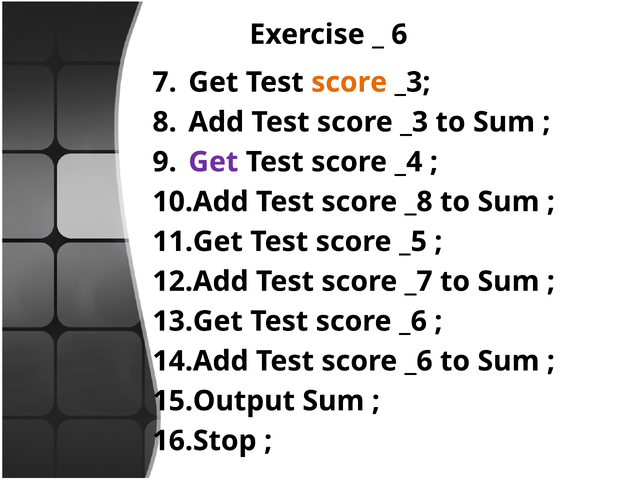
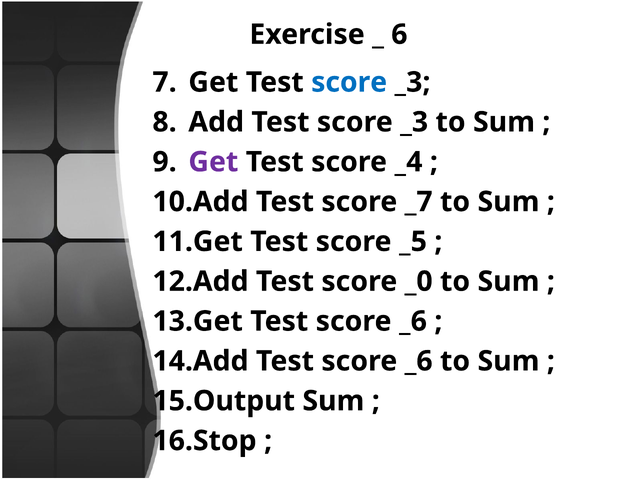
score at (349, 82) colour: orange -> blue
_8: _8 -> _7
_7: _7 -> _0
